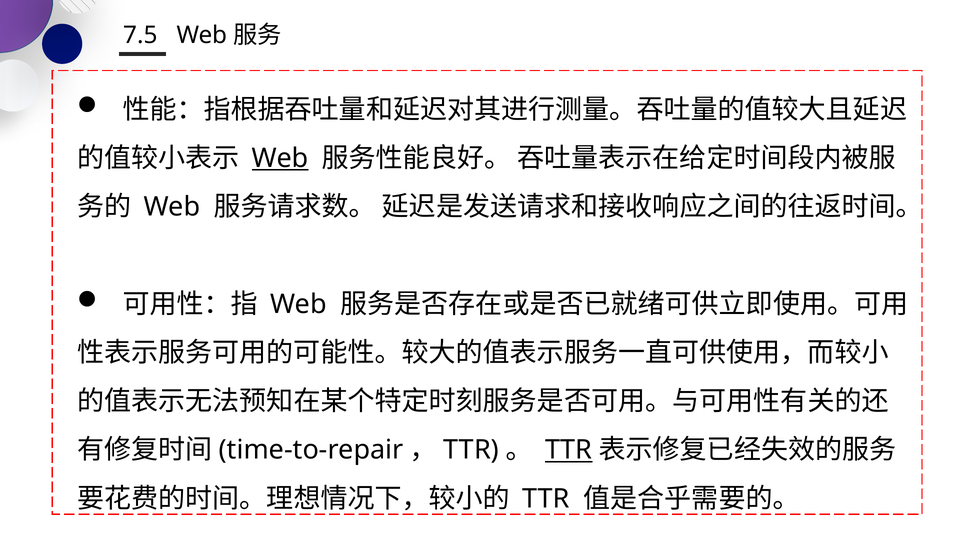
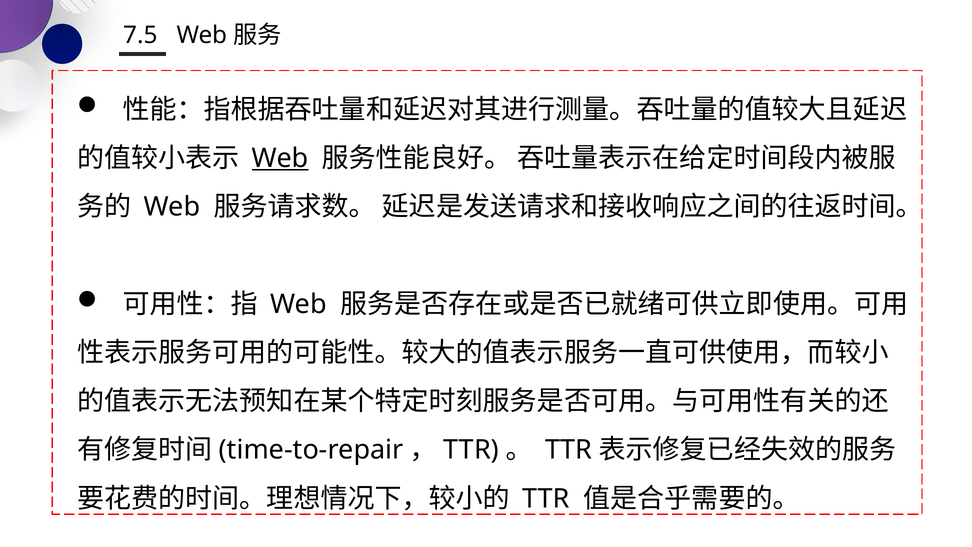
TTR at (569, 450) underline: present -> none
